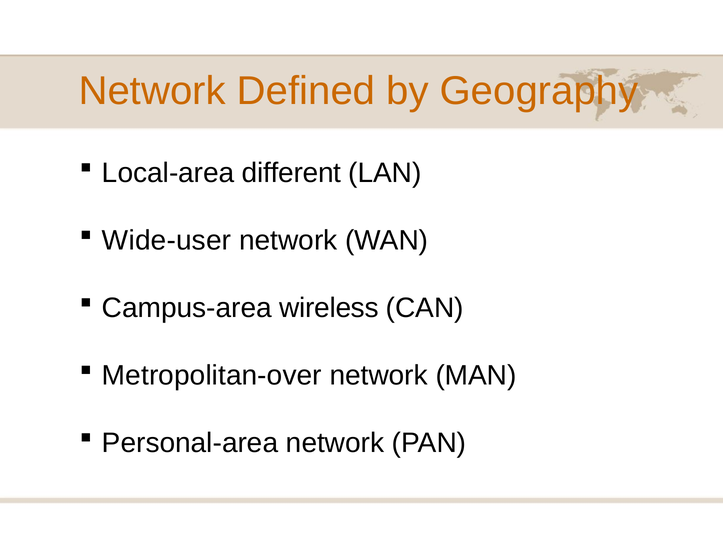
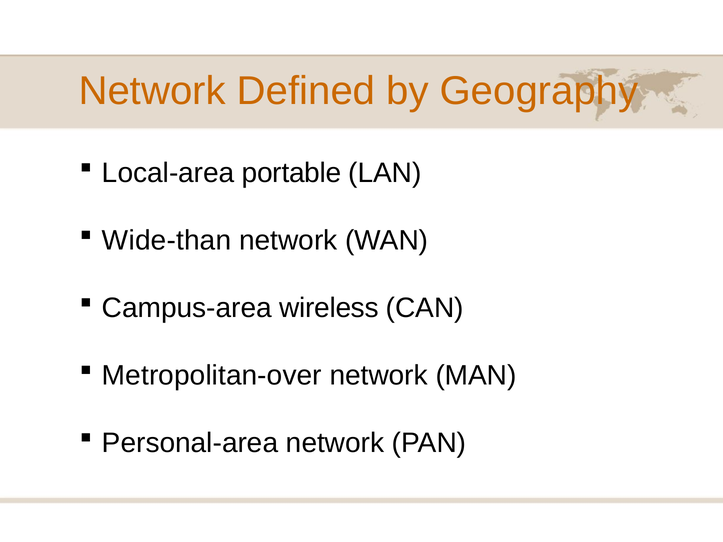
different: different -> portable
Wide-user: Wide-user -> Wide-than
